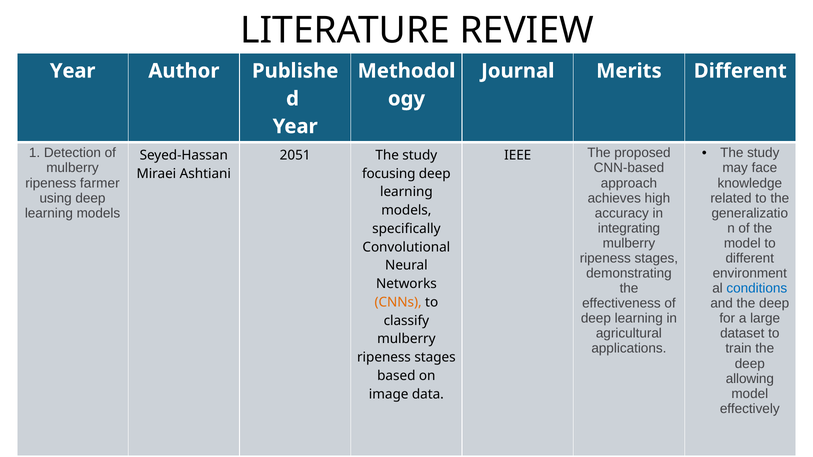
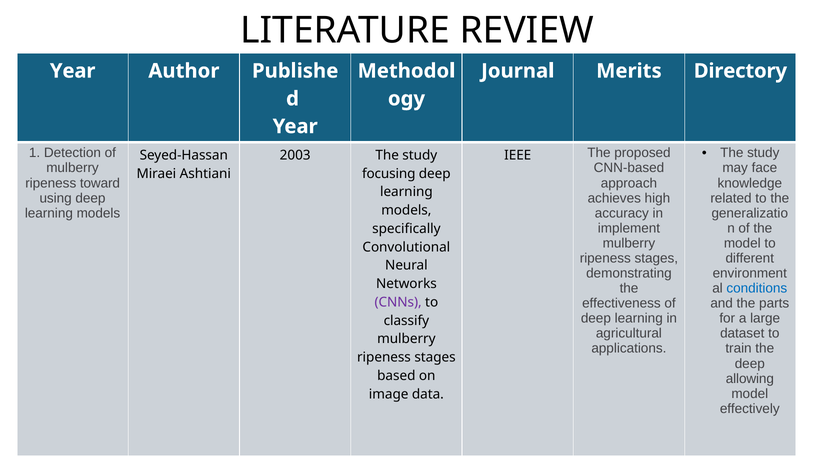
Merits Different: Different -> Directory
2051: 2051 -> 2003
farmer: farmer -> toward
integrating: integrating -> implement
and the deep: deep -> parts
CNNs colour: orange -> purple
